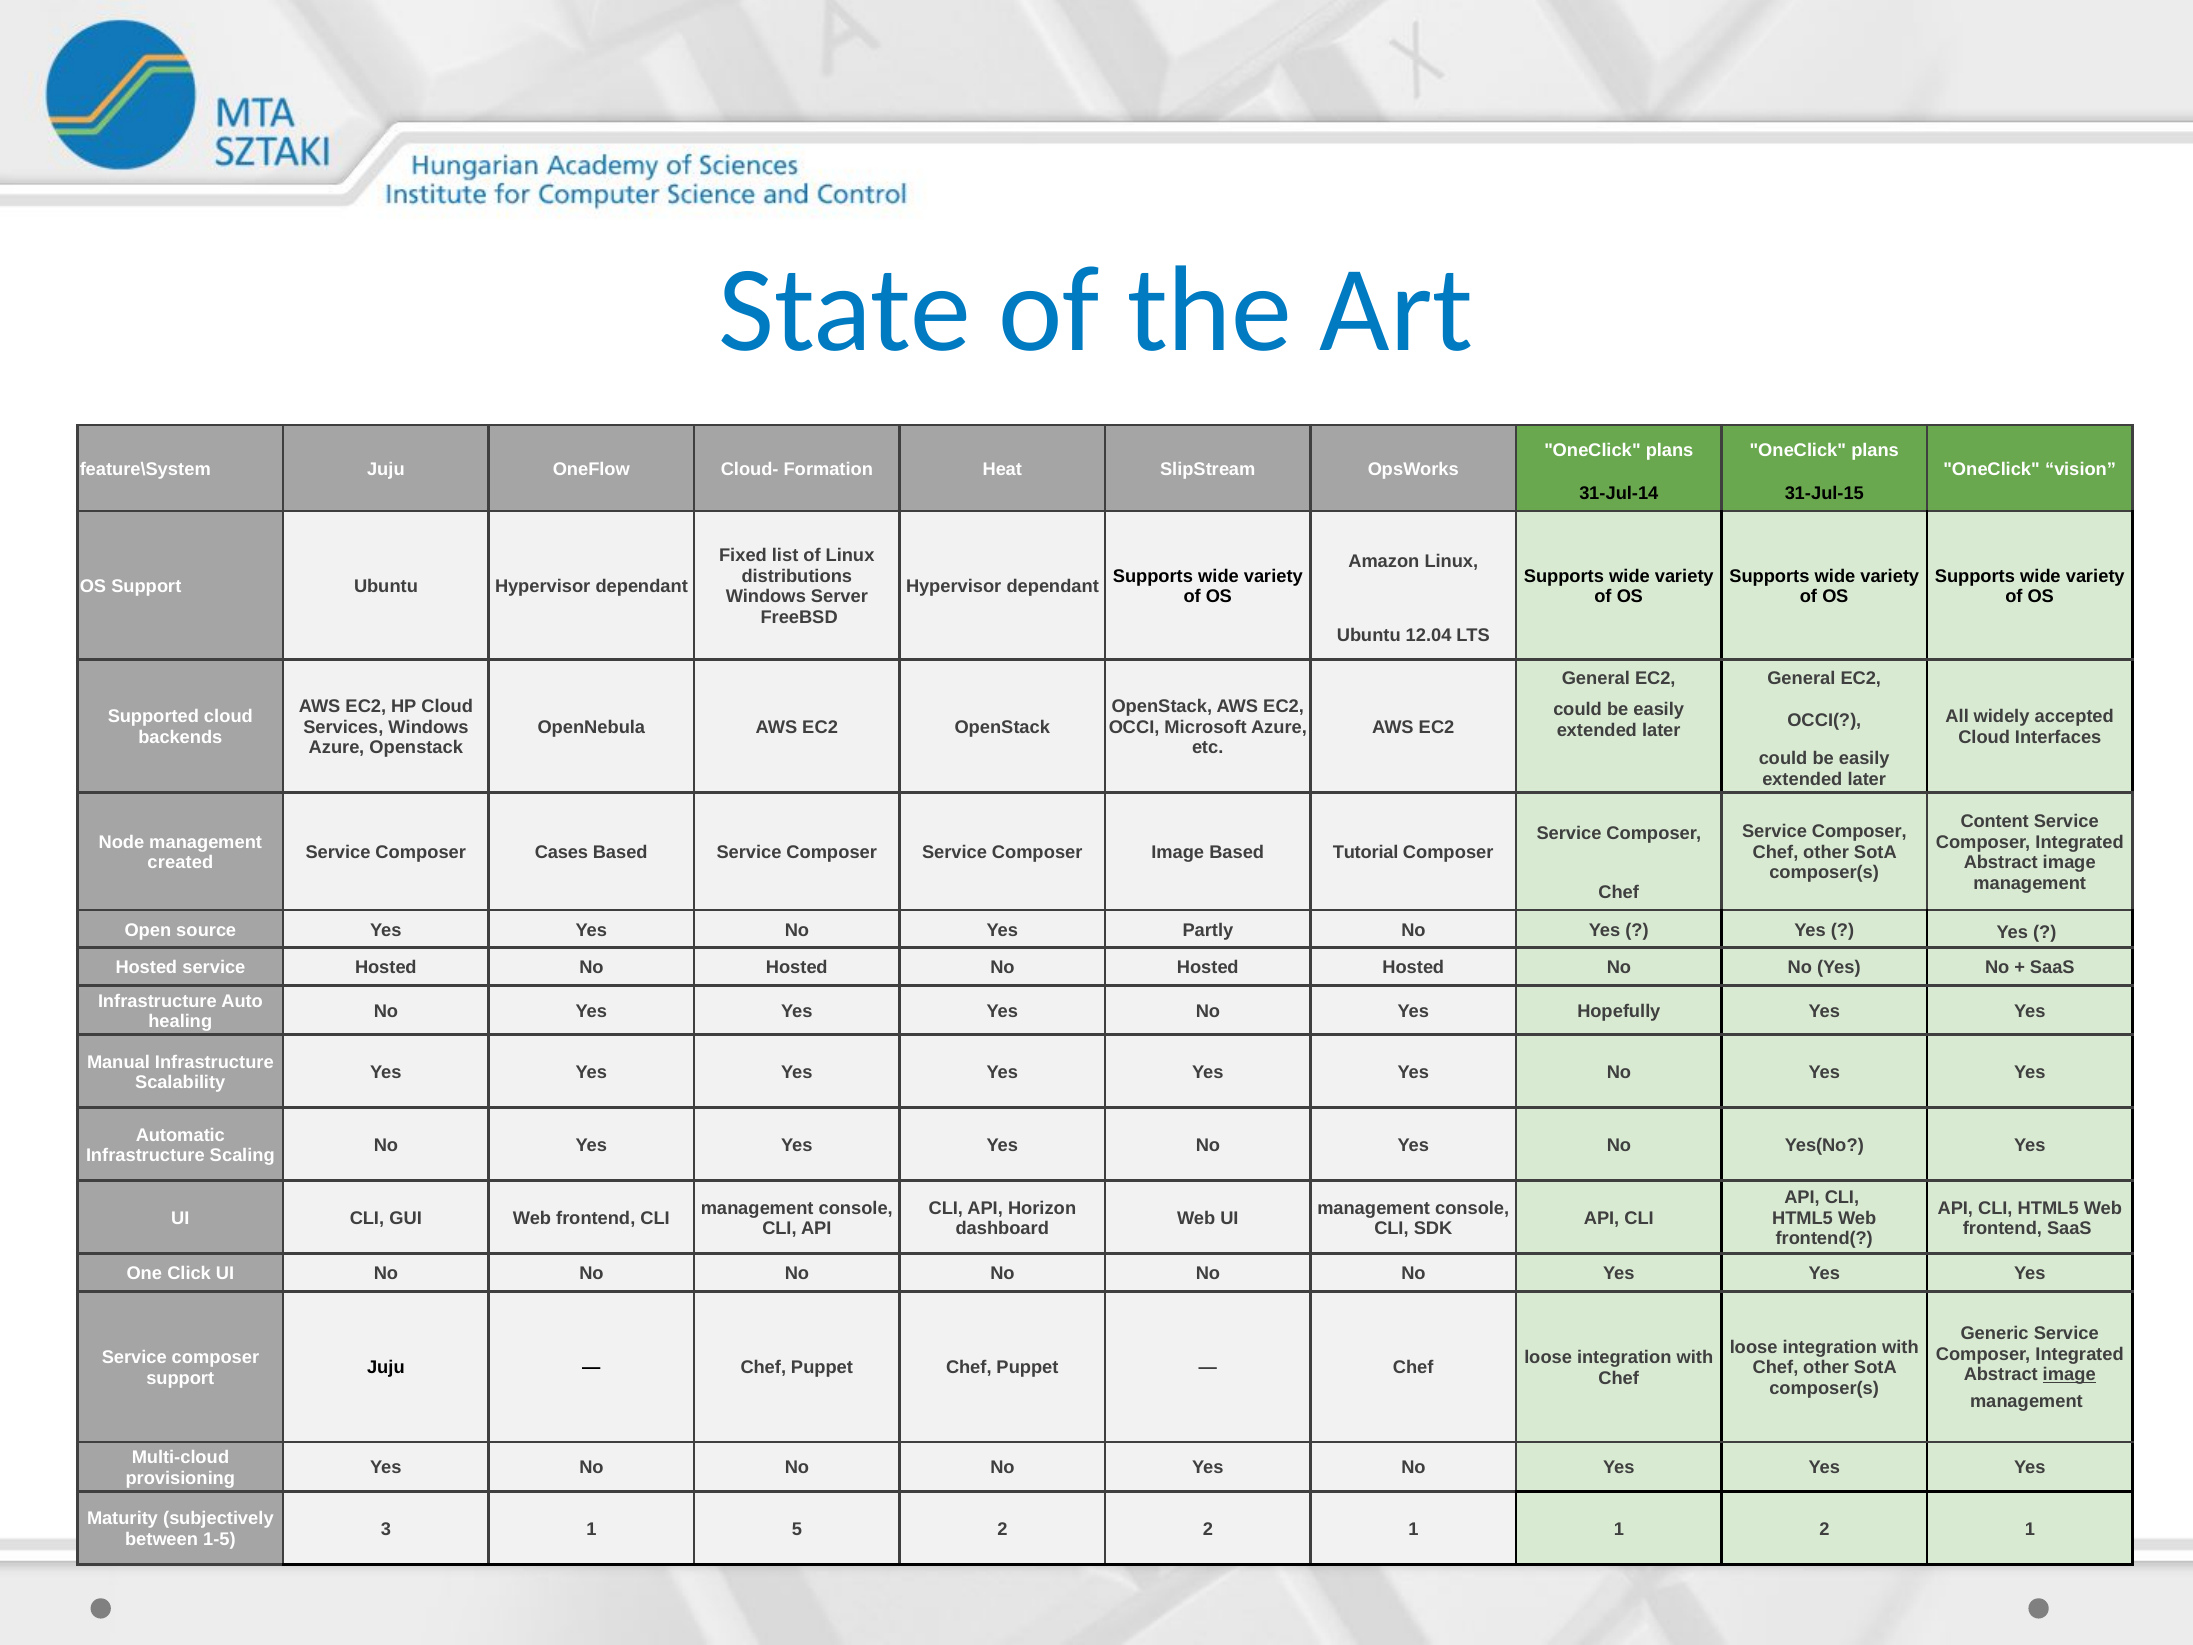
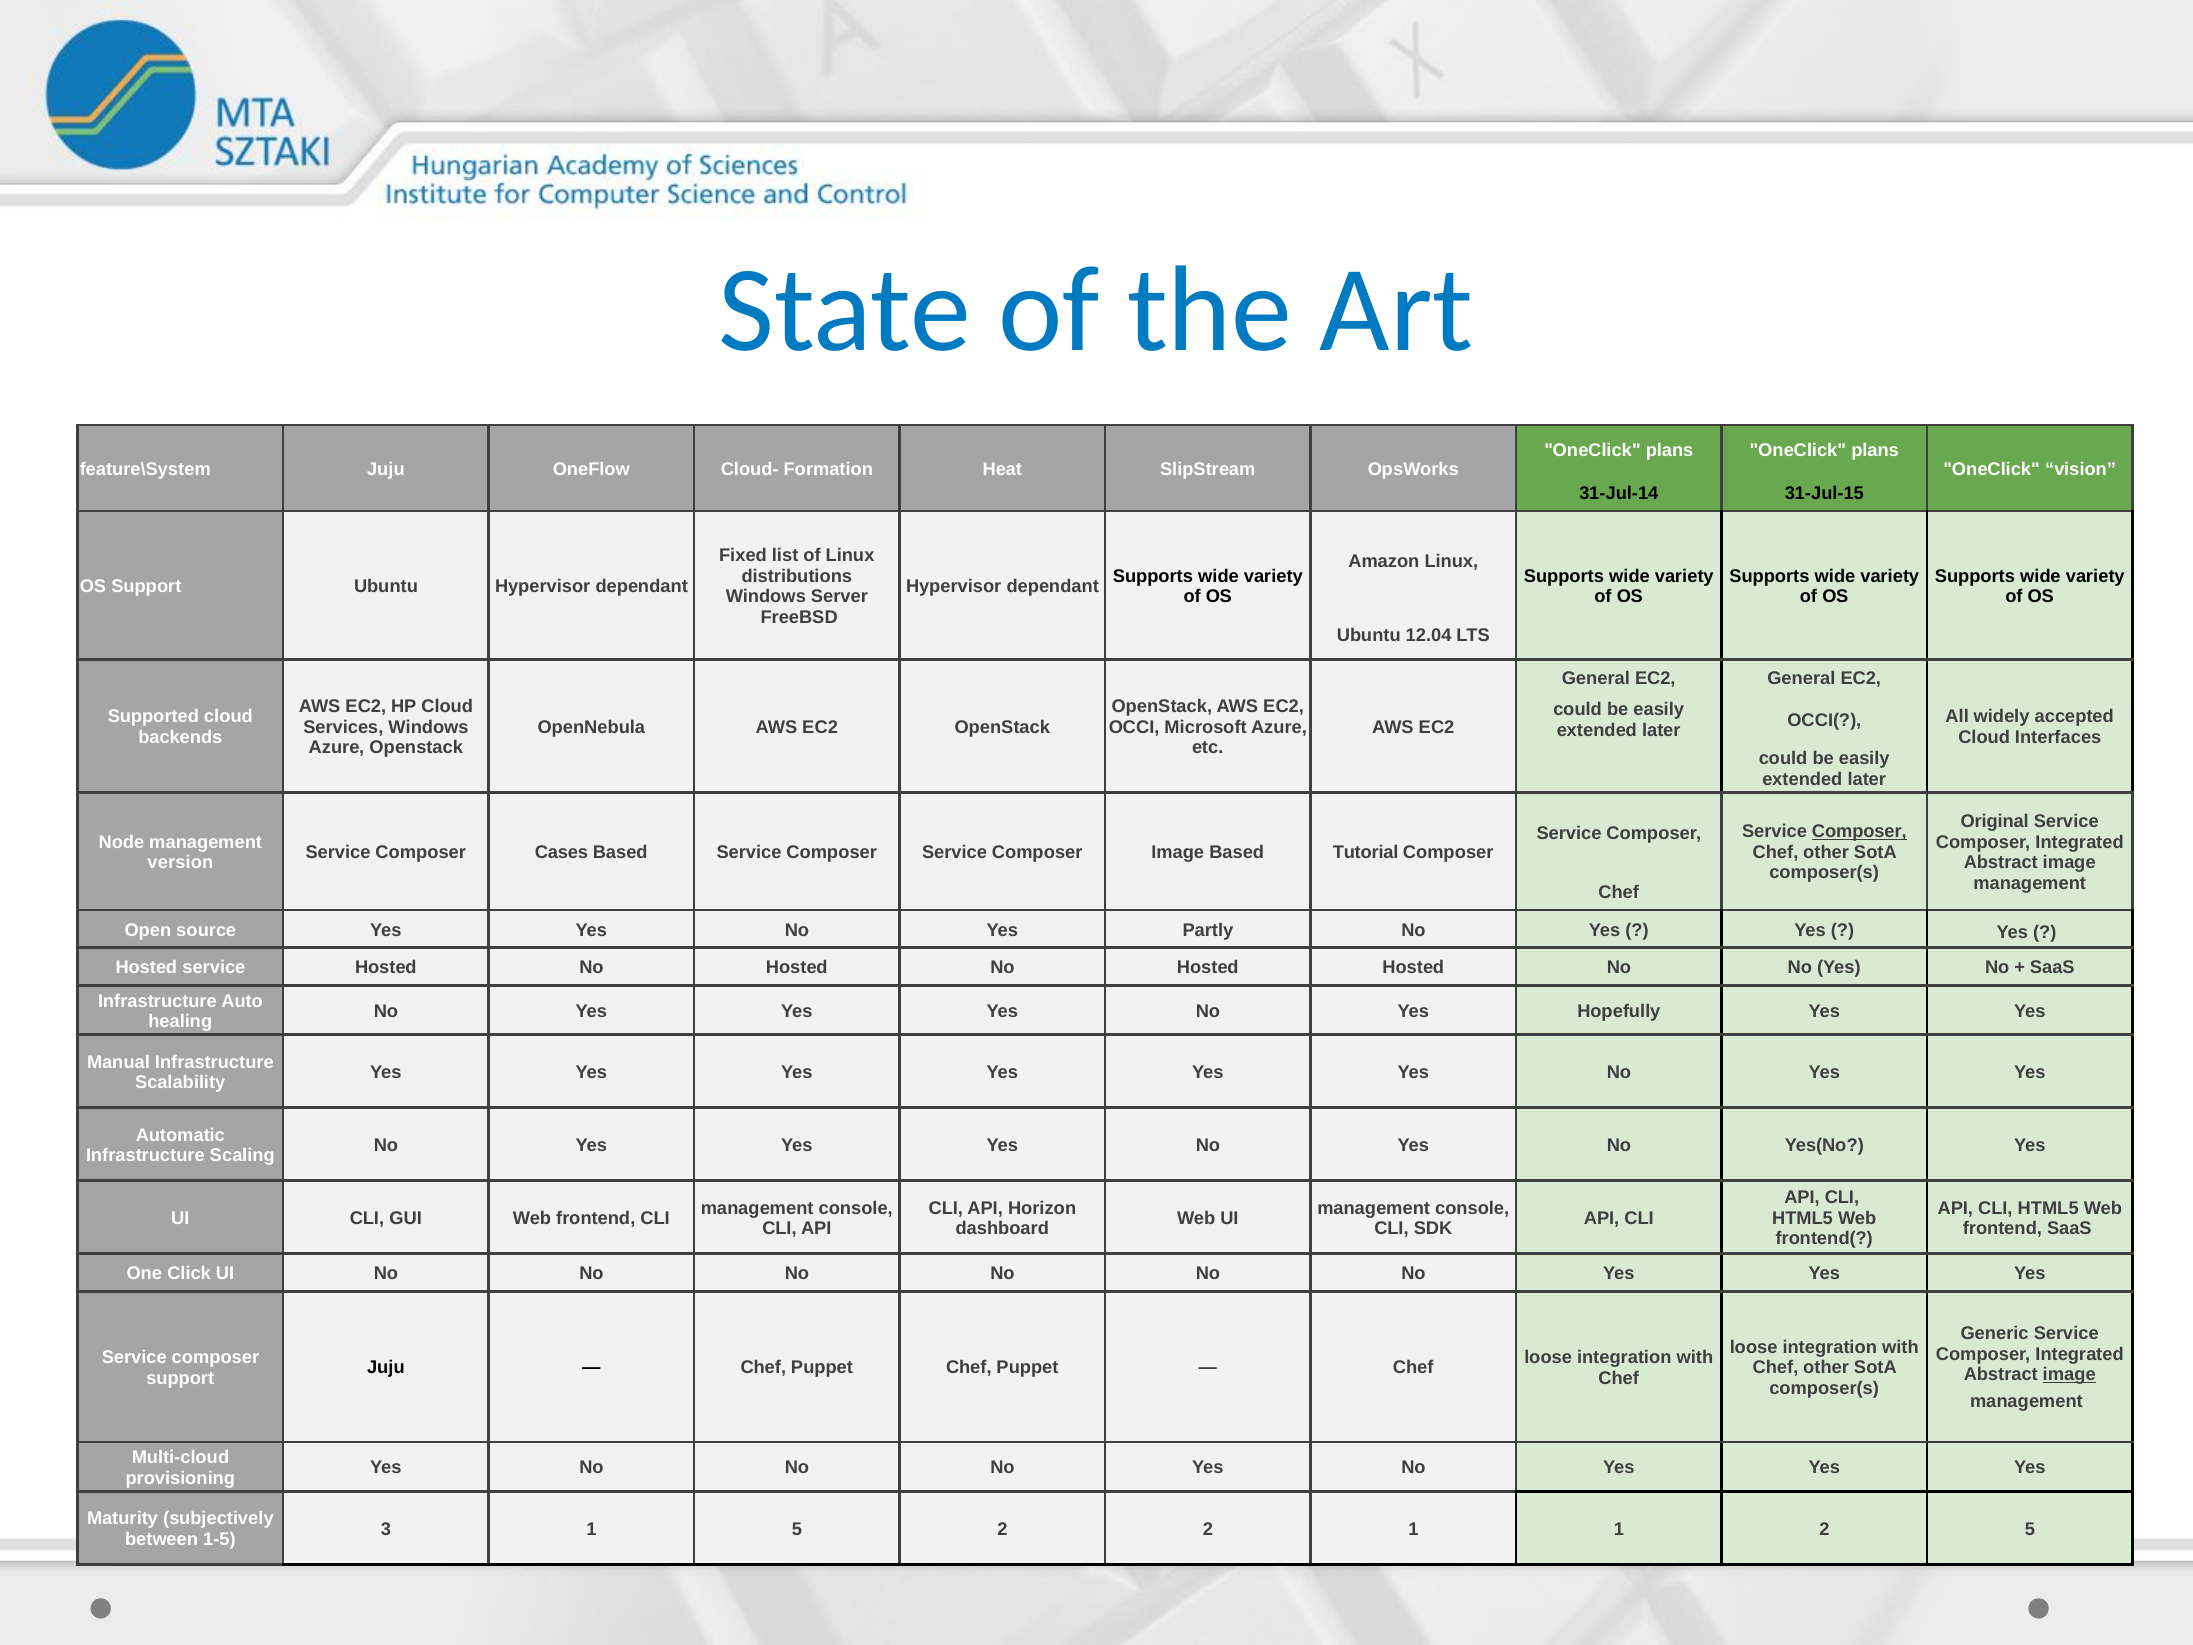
Content: Content -> Original
Composer at (1859, 832) underline: none -> present
created: created -> version
1 2 1: 1 -> 5
